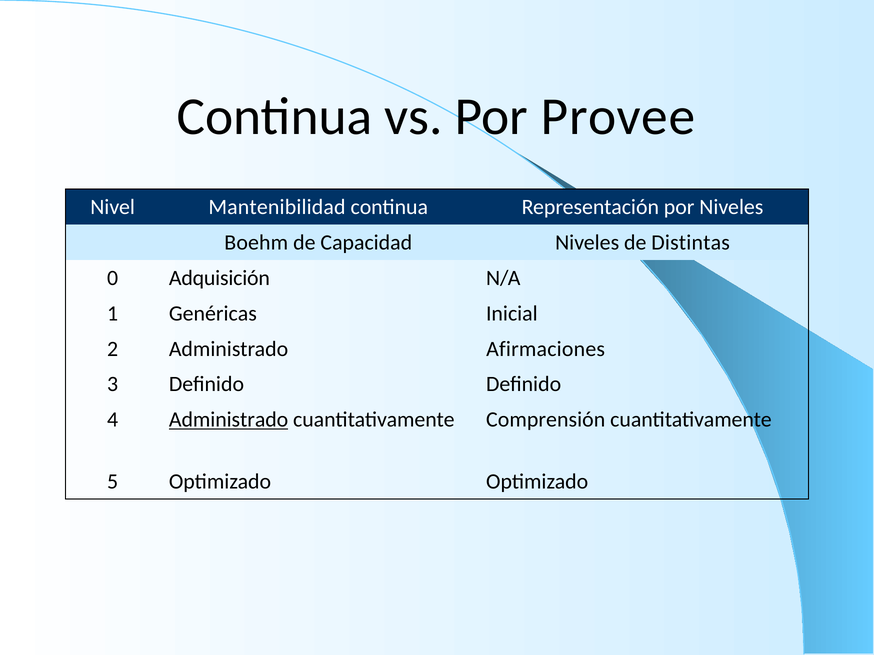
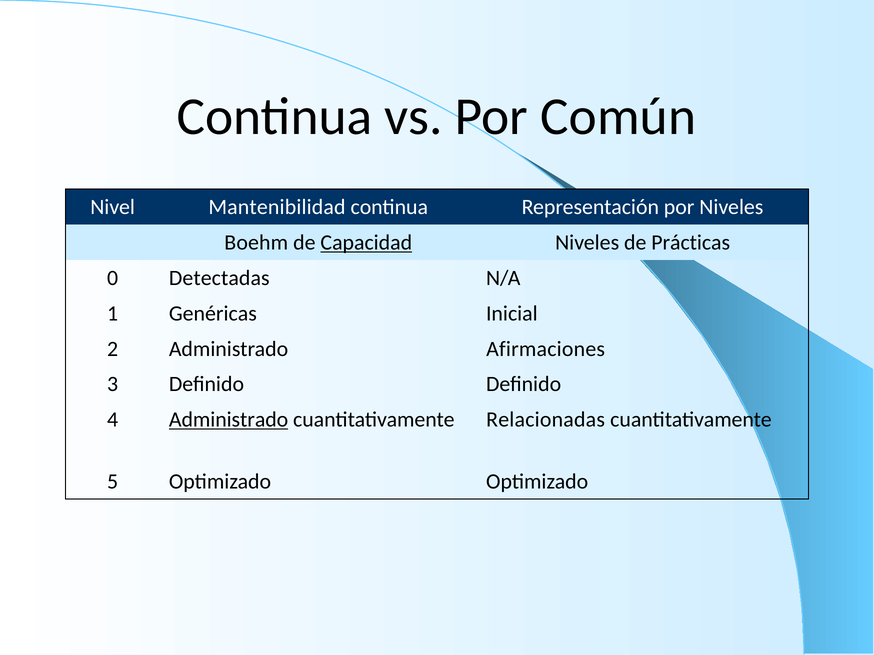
Provee: Provee -> Común
Capacidad underline: none -> present
Distintas: Distintas -> Prácticas
Adquisición: Adquisición -> Detectadas
Comprensión: Comprensión -> Relacionadas
